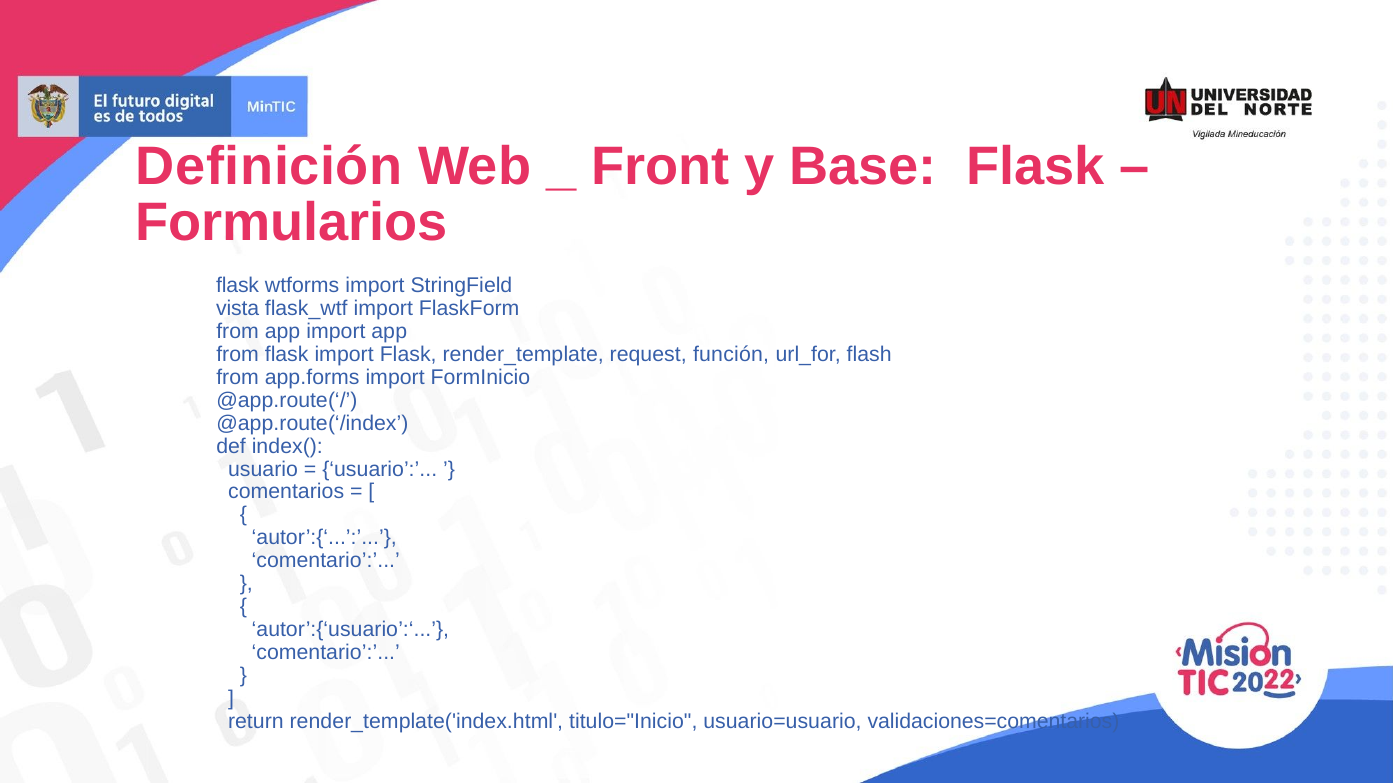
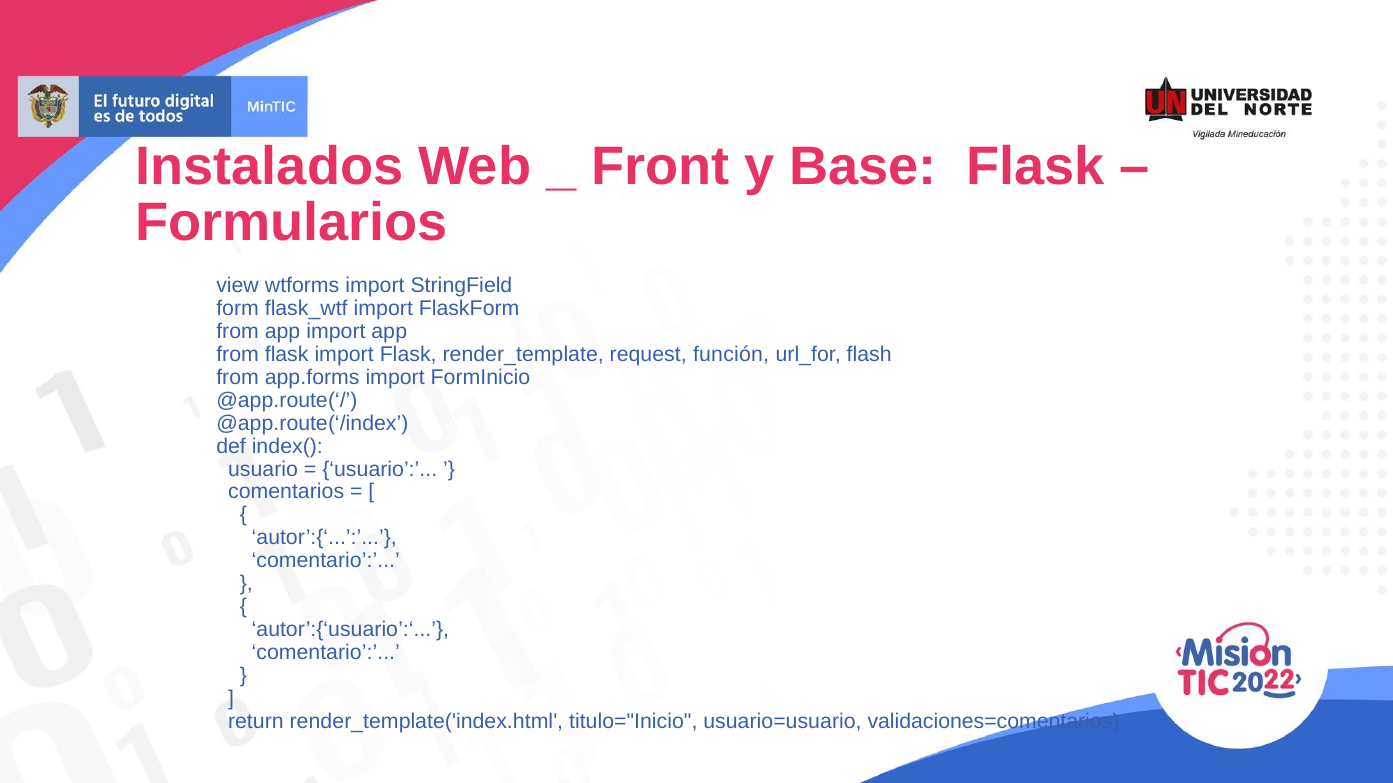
Definición: Definición -> Instalados
flask at (238, 286): flask -> view
vista: vista -> form
